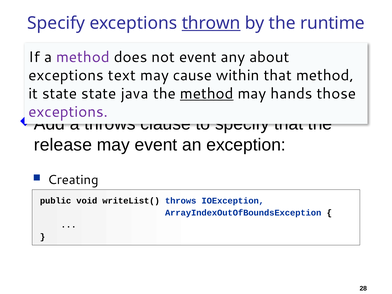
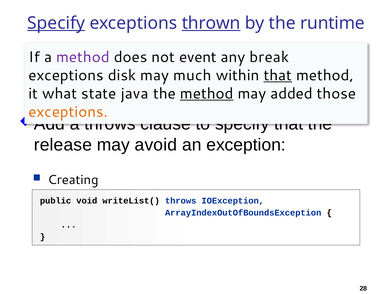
Specify at (56, 23) underline: none -> present
about: about -> break
text: text -> disk
cause: cause -> much
that at (278, 75) underline: none -> present
it state: state -> what
hands: hands -> added
exceptions at (68, 112) colour: purple -> orange
may event: event -> avoid
